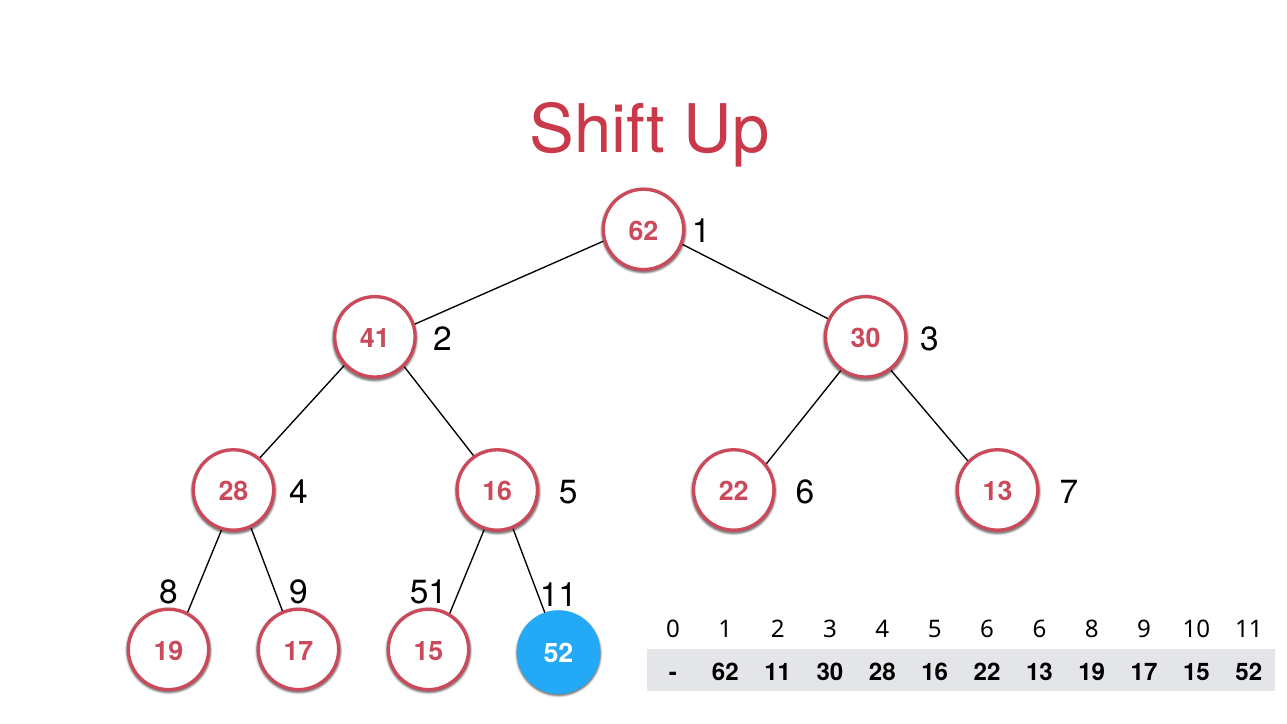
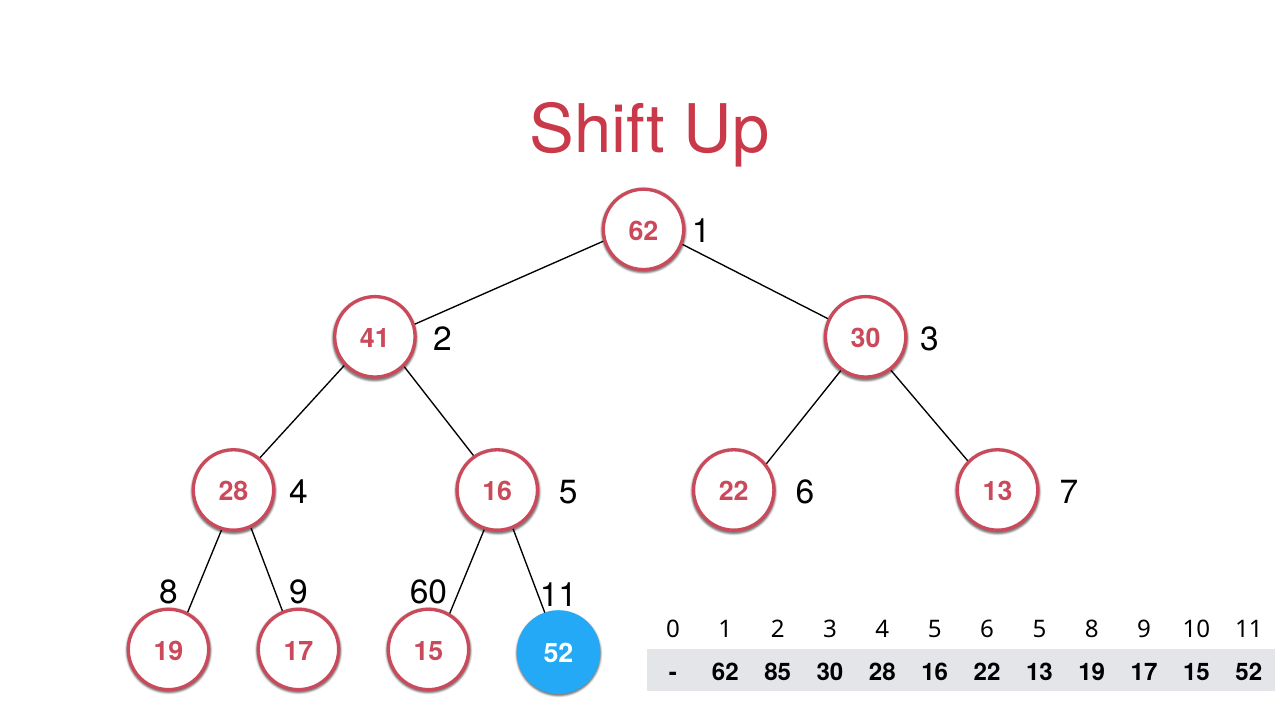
51: 51 -> 60
6 6: 6 -> 5
62 11: 11 -> 85
